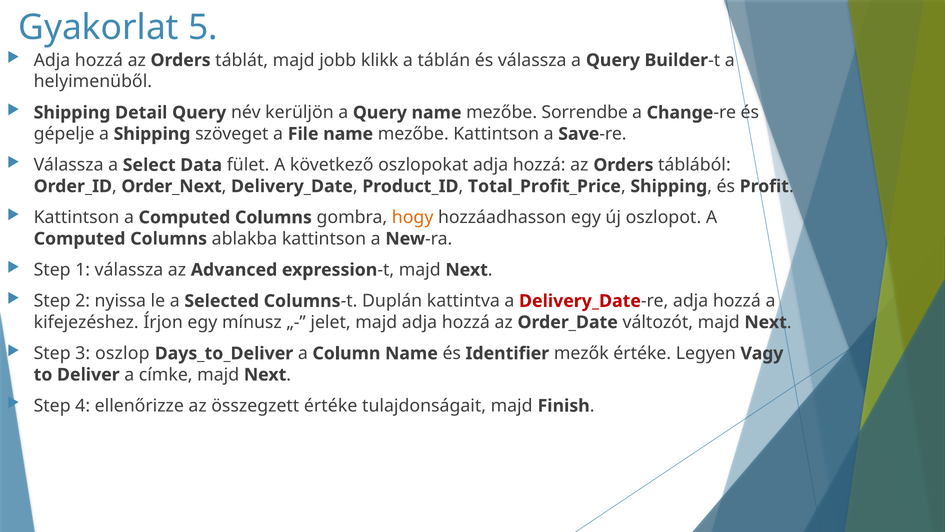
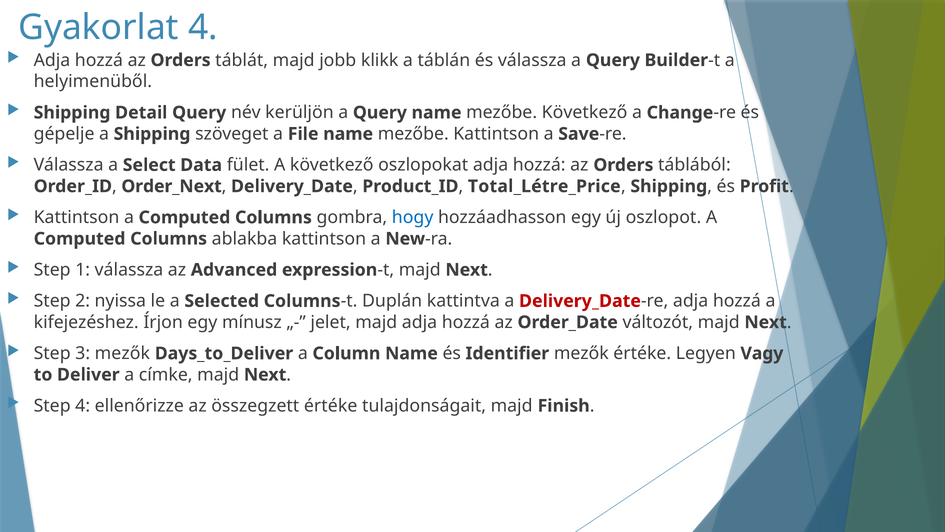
Gyakorlat 5: 5 -> 4
mezőbe Sorrendbe: Sorrendbe -> Következő
Total_Profit_Price: Total_Profit_Price -> Total_Létre_Price
hogy colour: orange -> blue
3 oszlop: oszlop -> mezők
